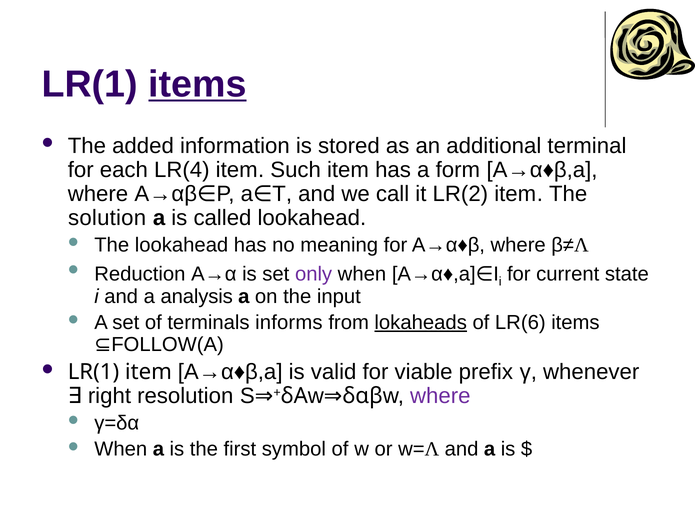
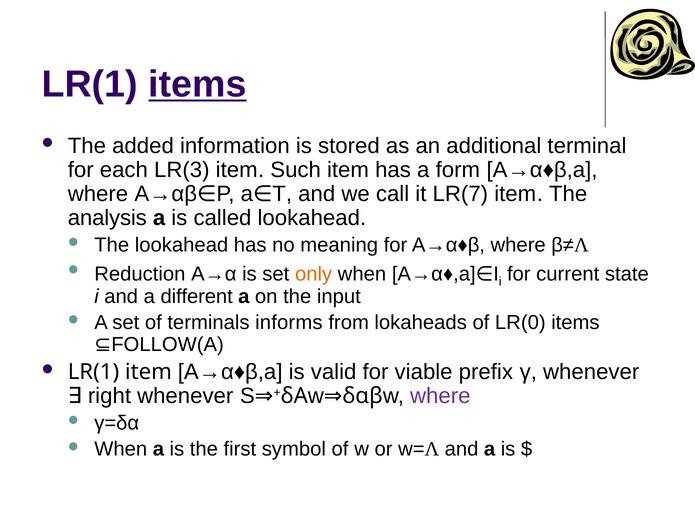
LR(4: LR(4 -> LR(3
LR(2: LR(2 -> LR(7
solution: solution -> analysis
only colour: purple -> orange
analysis: analysis -> different
lokaheads underline: present -> none
LR(6: LR(6 -> LR(0
right resolution: resolution -> whenever
